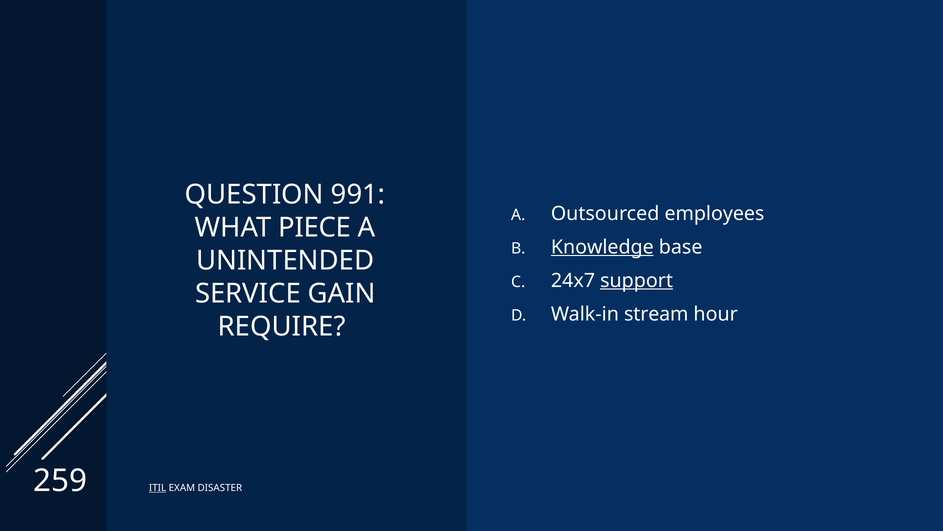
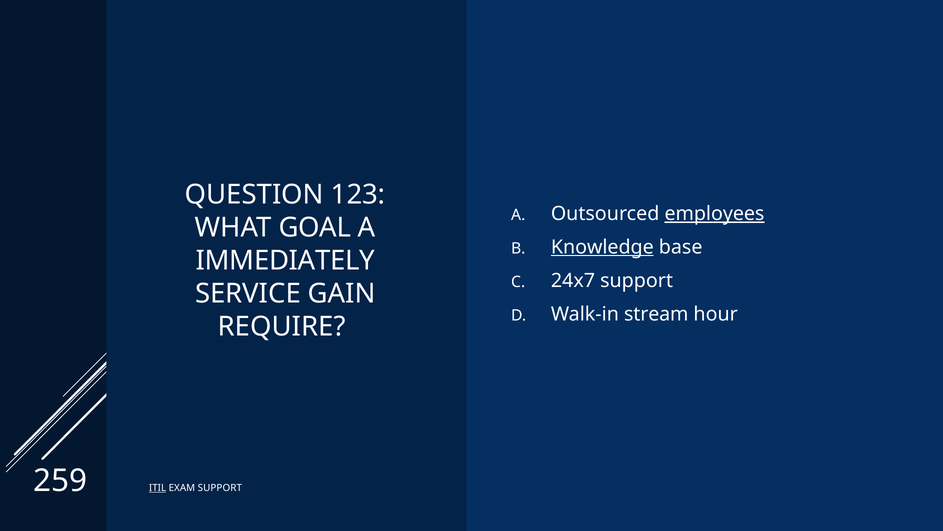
991: 991 -> 123
employees underline: none -> present
PIECE: PIECE -> GOAL
UNINTENDED: UNINTENDED -> IMMEDIATELY
support at (637, 280) underline: present -> none
EXAM DISASTER: DISASTER -> SUPPORT
